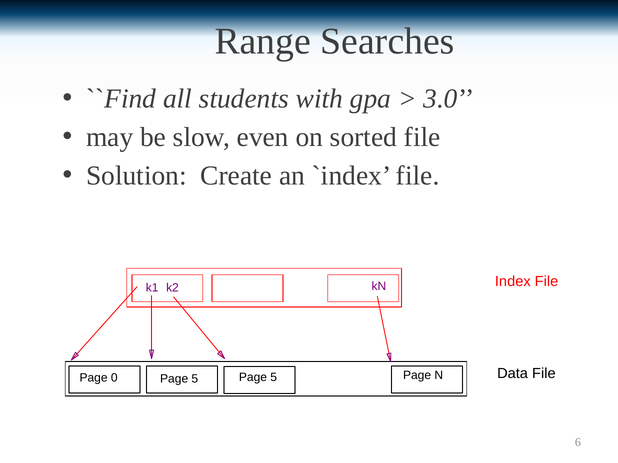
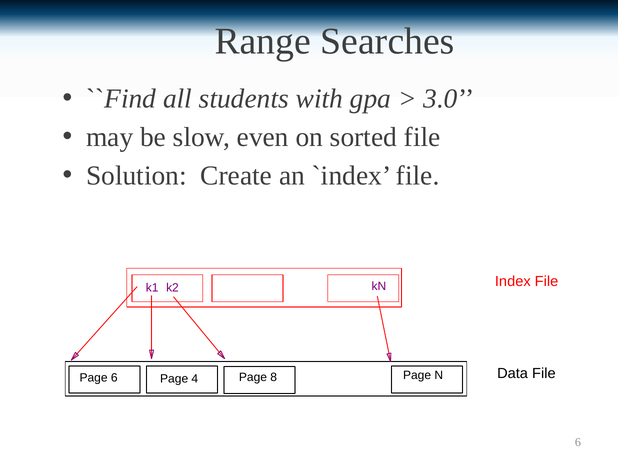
5 at (274, 378): 5 -> 8
Page 0: 0 -> 6
5 at (195, 379): 5 -> 4
